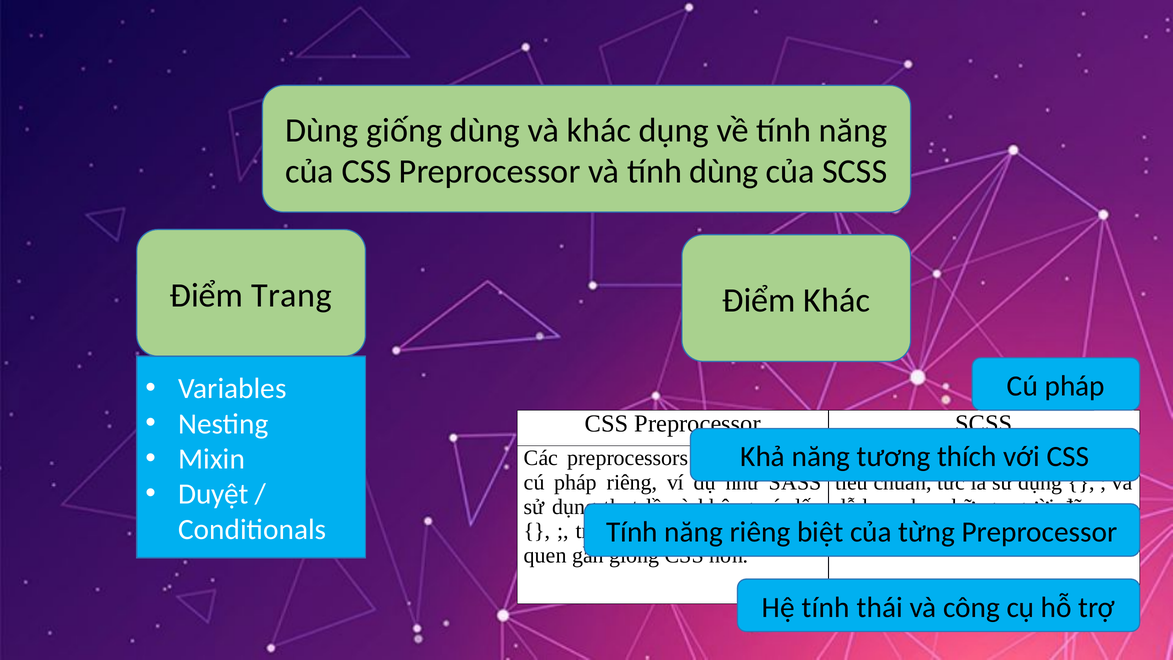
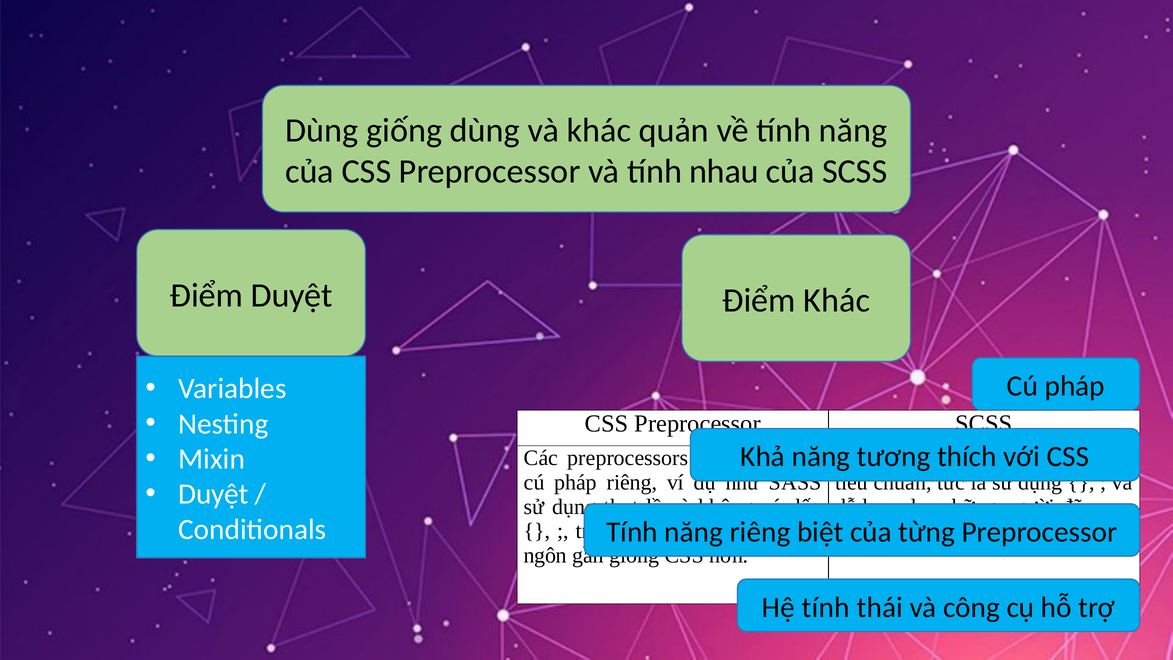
khác dụng: dụng -> quản
tính dùng: dùng -> nhau
Điểm Trang: Trang -> Duyệt
quen at (545, 555): quen -> ngôn
